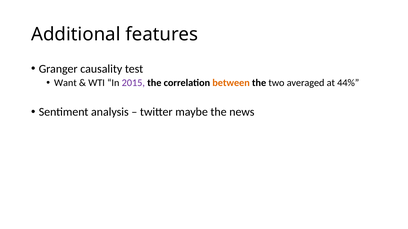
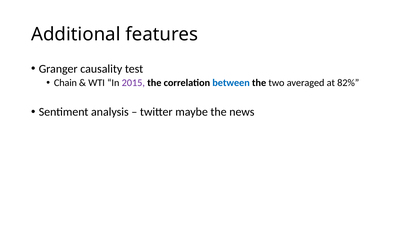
Want: Want -> Chain
between colour: orange -> blue
44%: 44% -> 82%
